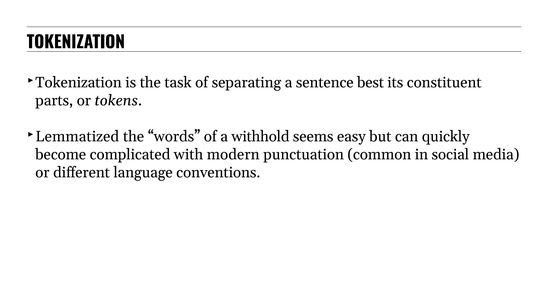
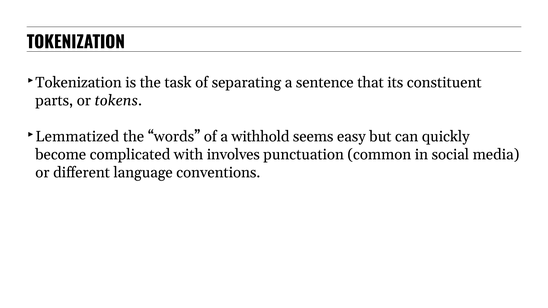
best: best -> that
modern: modern -> involves
